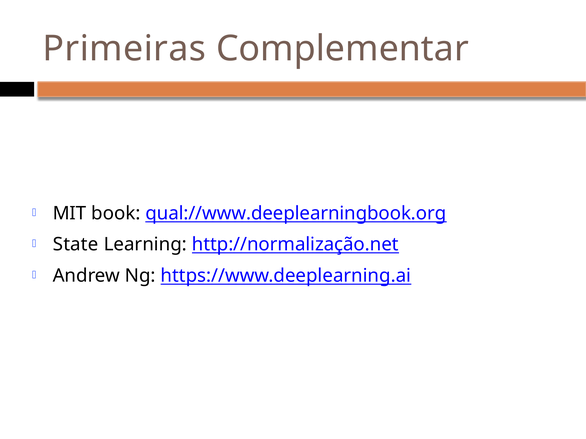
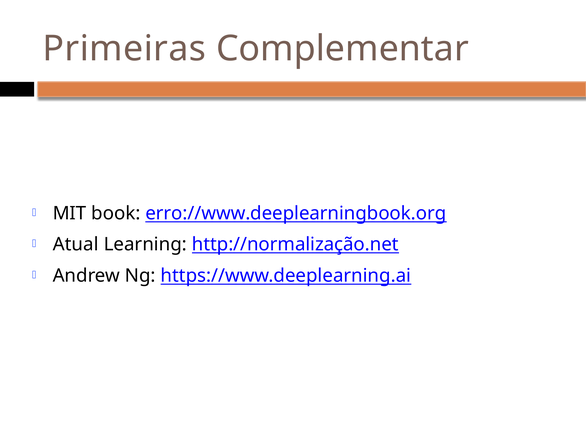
qual://www.deeplearningbook.org: qual://www.deeplearningbook.org -> erro://www.deeplearningbook.org
State: State -> Atual
